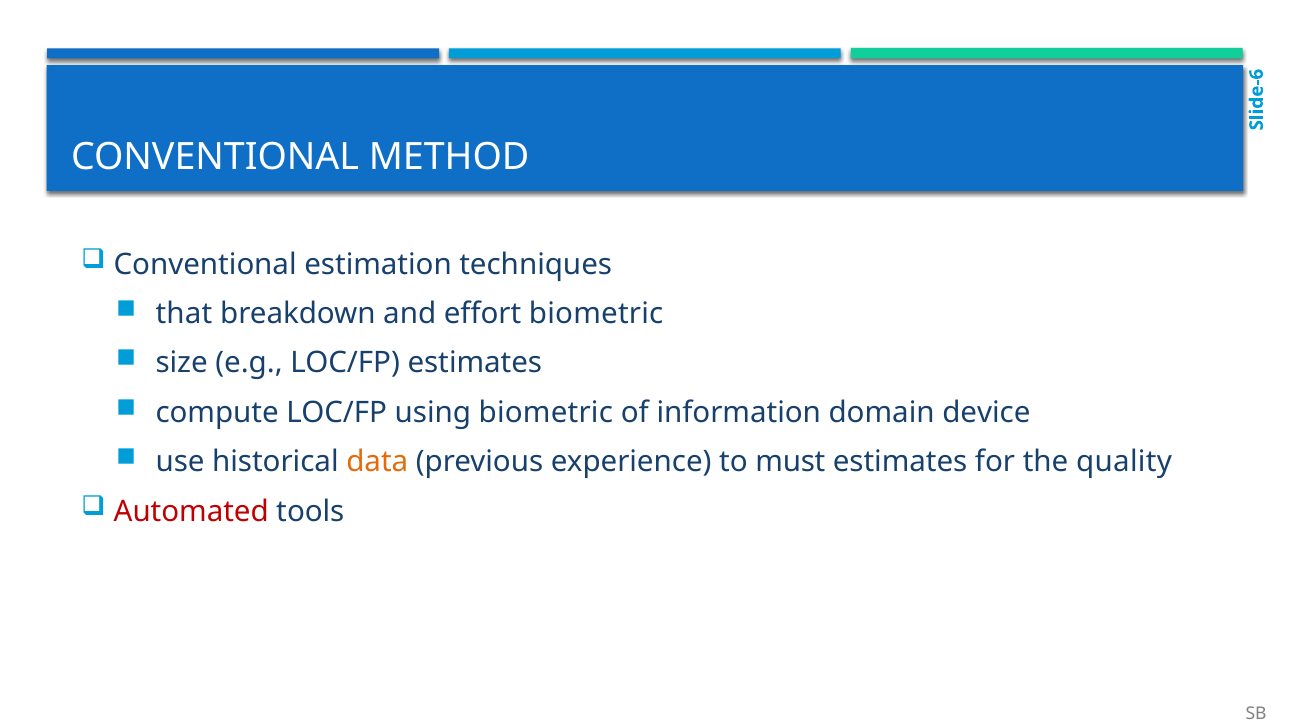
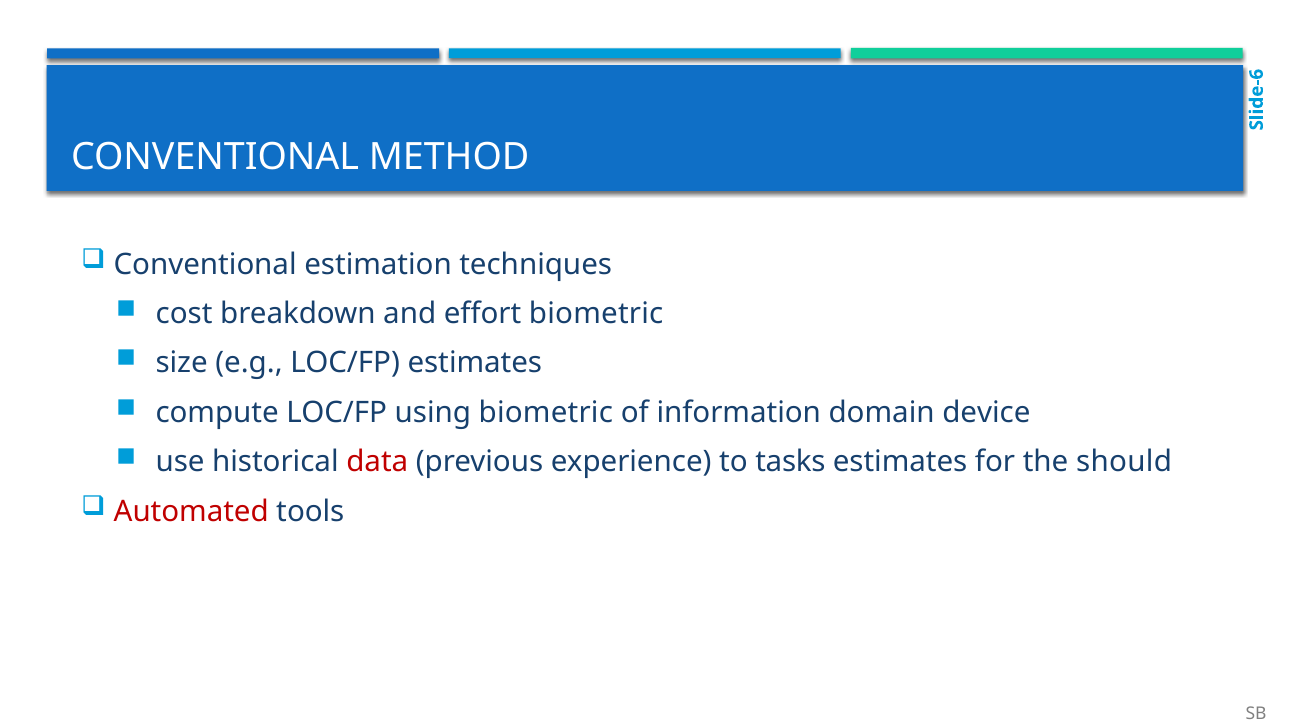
that: that -> cost
data colour: orange -> red
must: must -> tasks
quality: quality -> should
